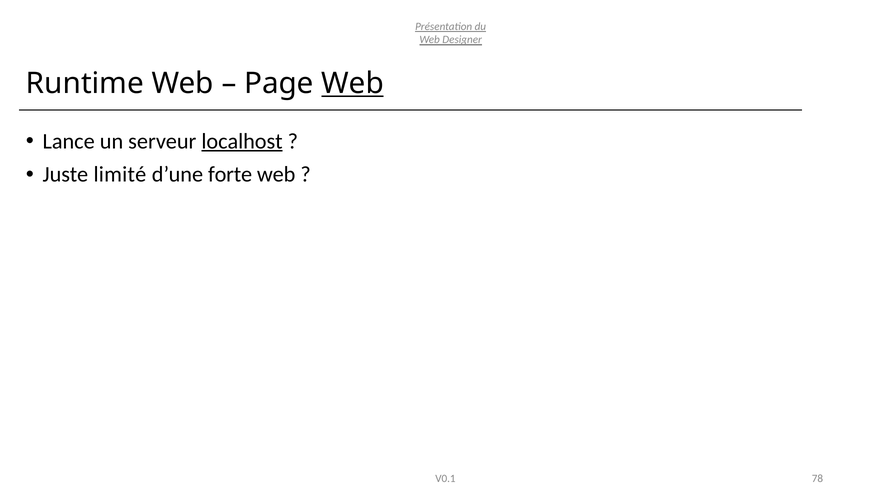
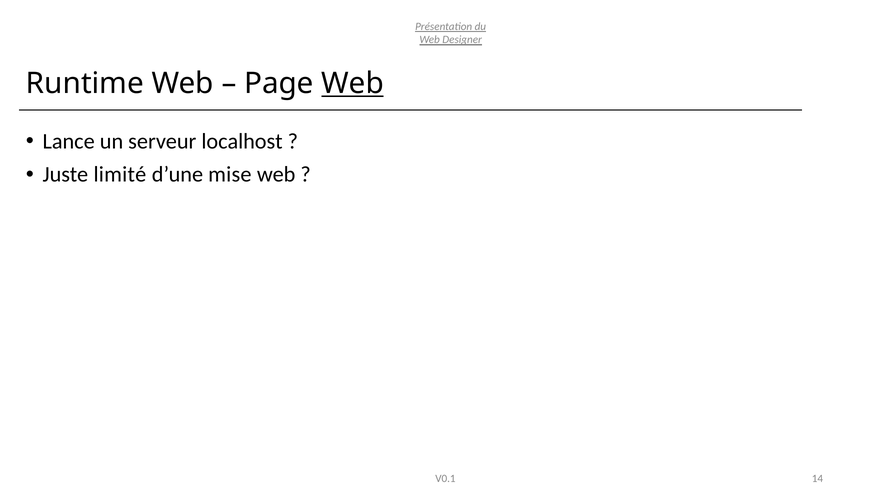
localhost underline: present -> none
forte: forte -> mise
78: 78 -> 14
